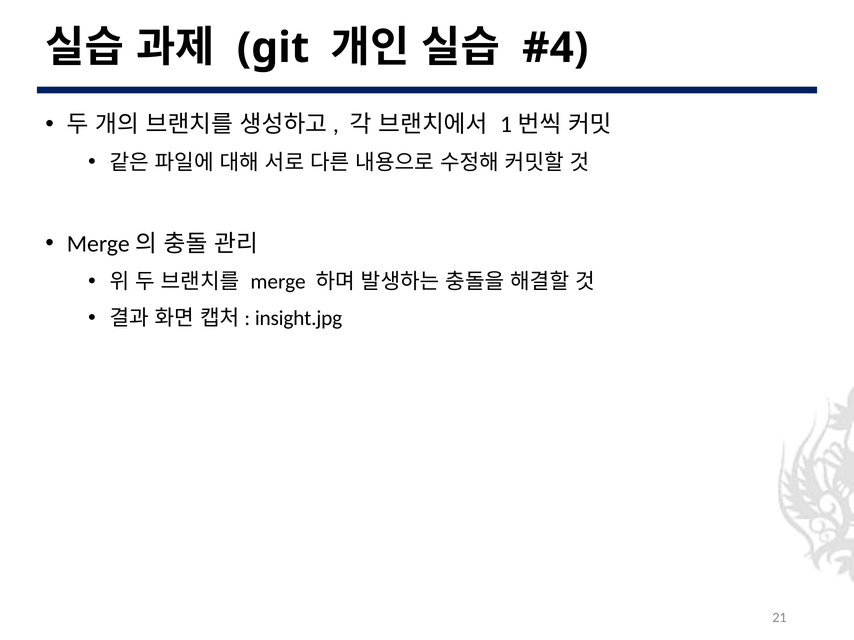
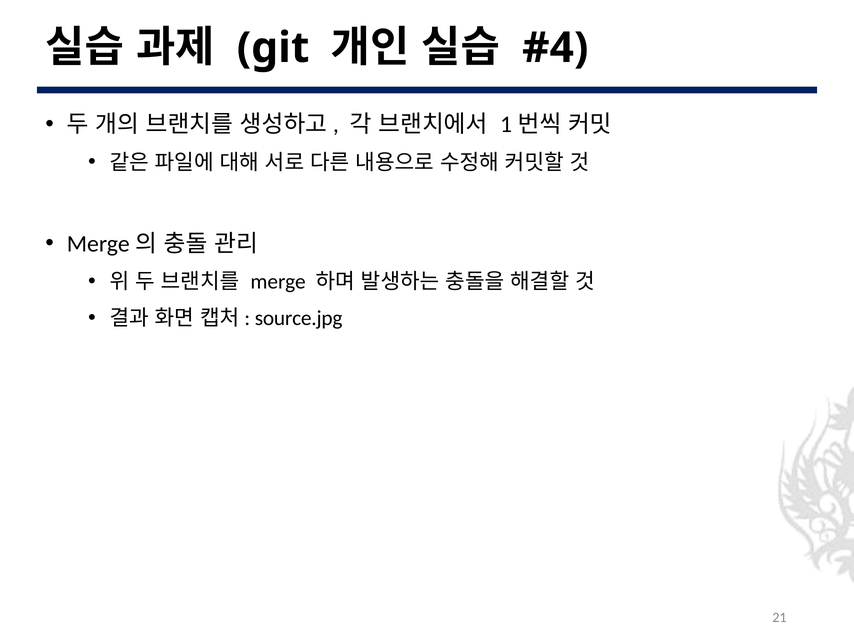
insight.jpg: insight.jpg -> source.jpg
